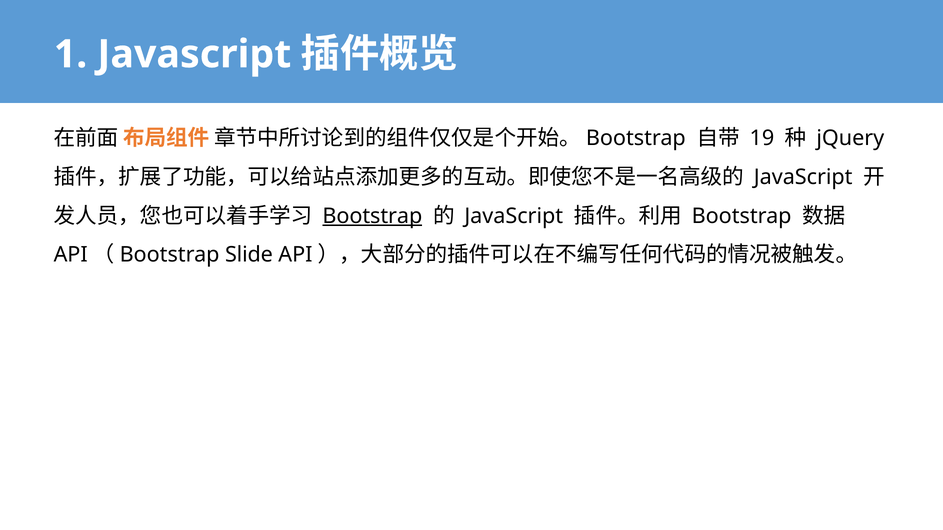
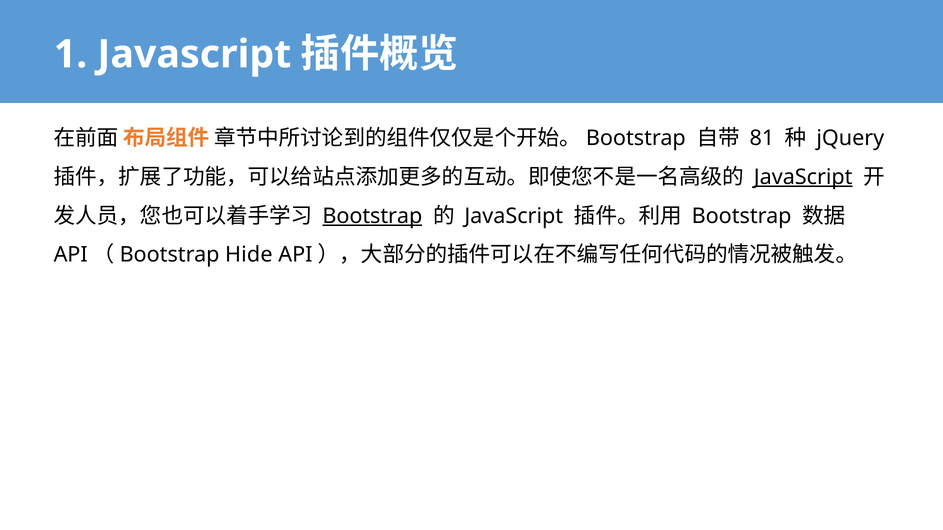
19: 19 -> 81
JavaScript at (803, 177) underline: none -> present
Slide: Slide -> Hide
